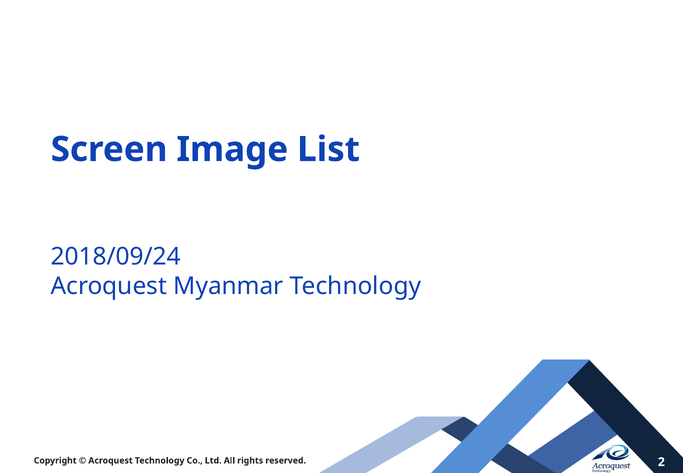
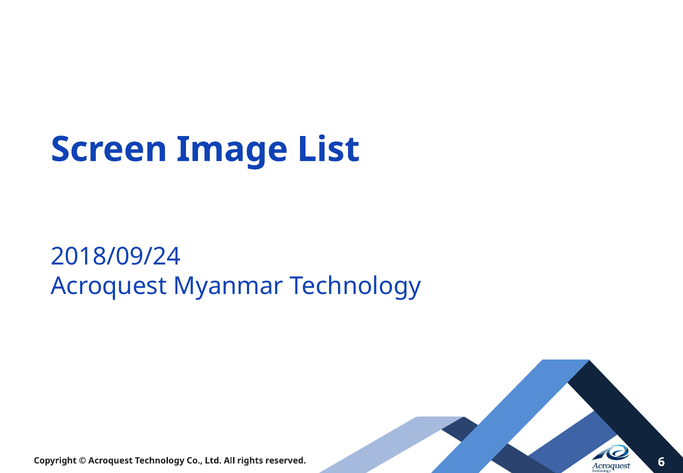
2: 2 -> 6
